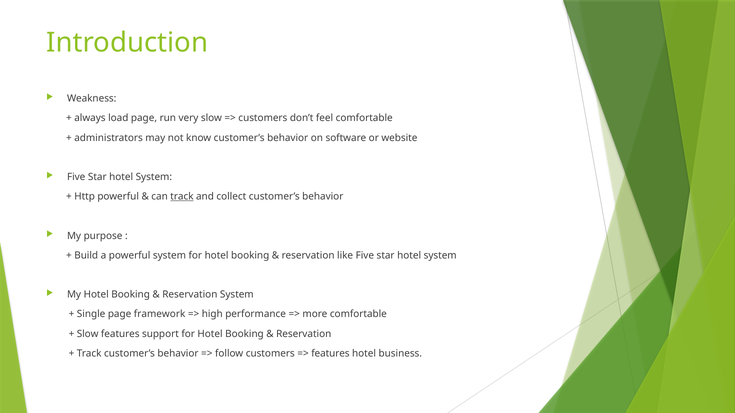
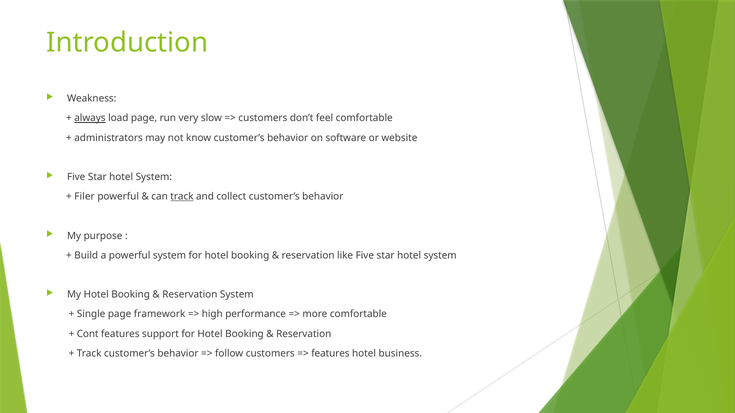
always underline: none -> present
Http: Http -> Filer
Slow at (88, 334): Slow -> Cont
